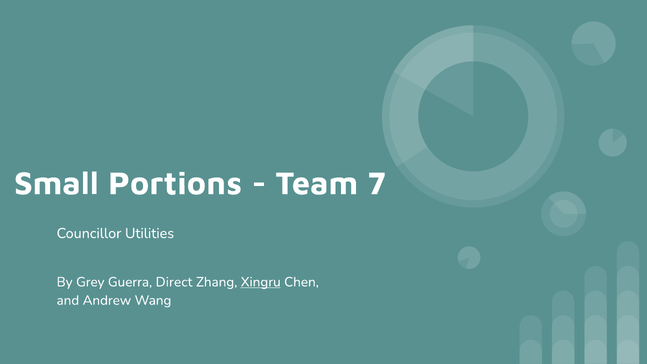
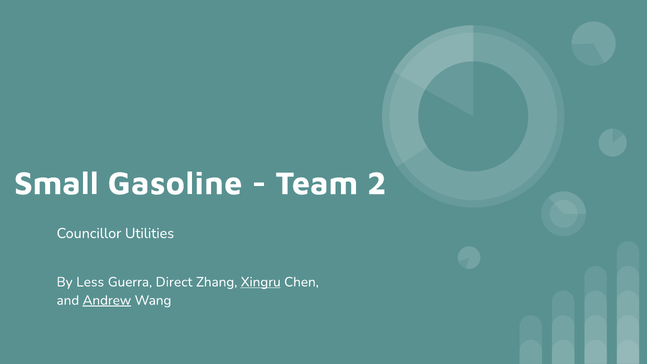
Portions: Portions -> Gasoline
7: 7 -> 2
Grey: Grey -> Less
Andrew underline: none -> present
